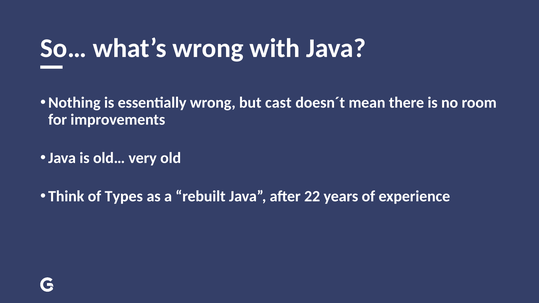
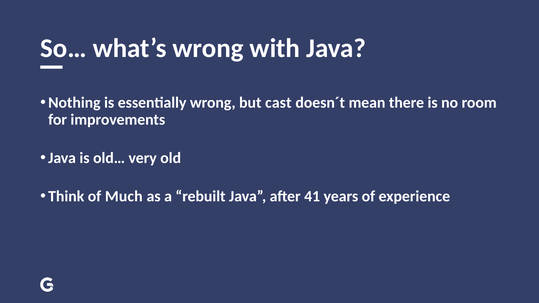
Types: Types -> Much
22: 22 -> 41
